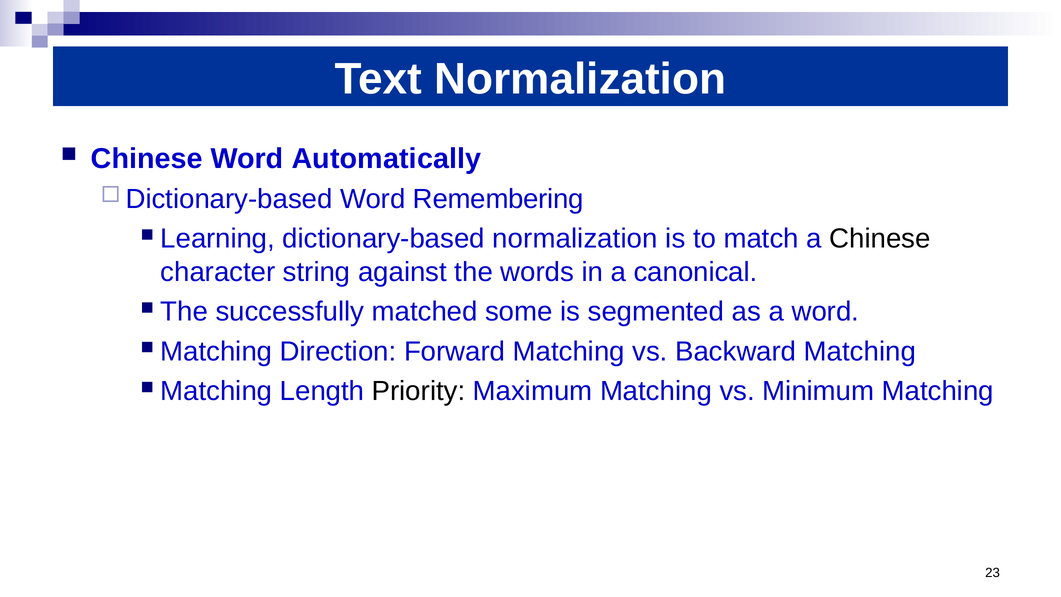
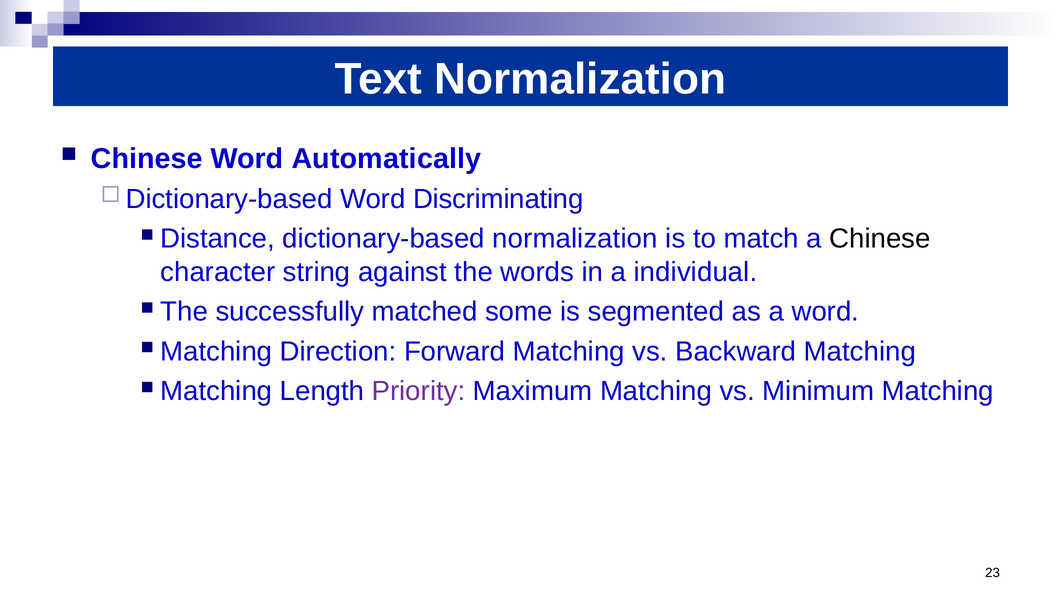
Remembering: Remembering -> Discriminating
Learning: Learning -> Distance
canonical: canonical -> individual
Priority colour: black -> purple
